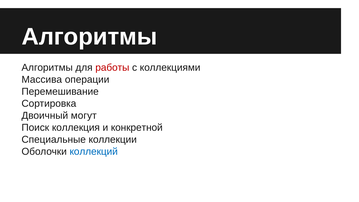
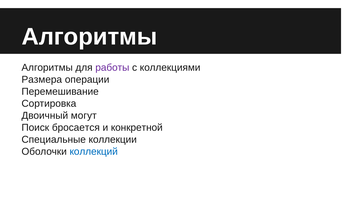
работы colour: red -> purple
Массива: Массива -> Размера
коллекция: коллекция -> бросается
